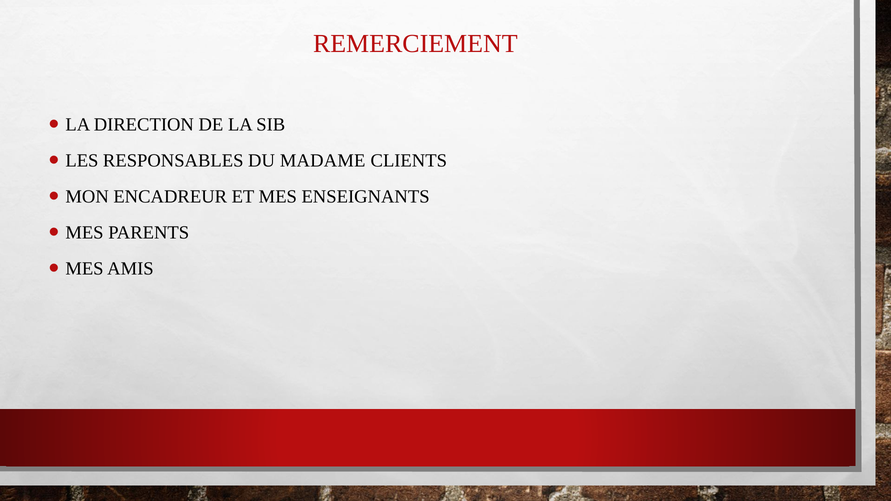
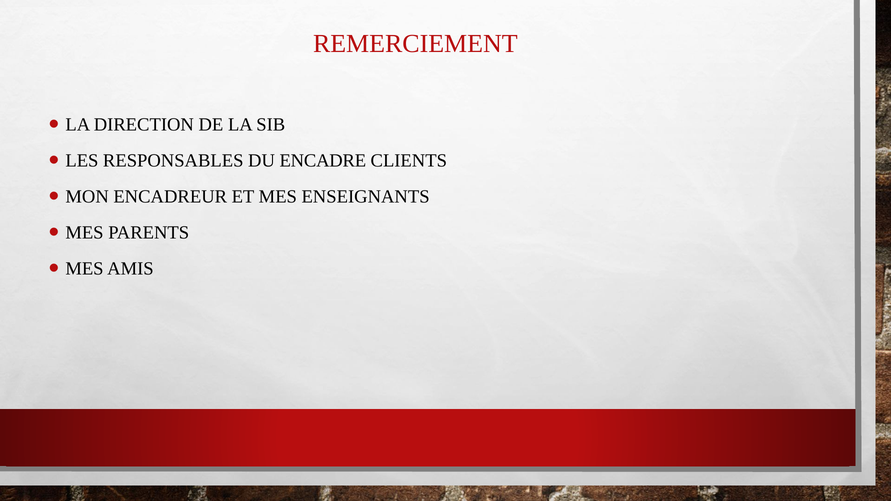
MADAME: MADAME -> ENCADRE
